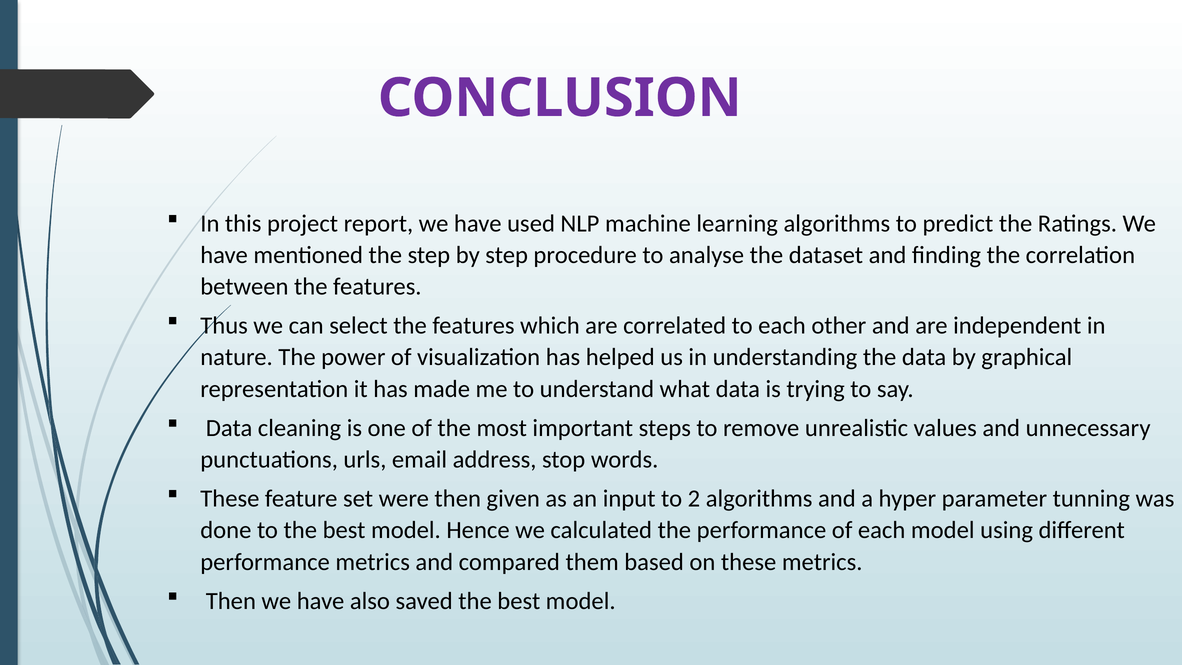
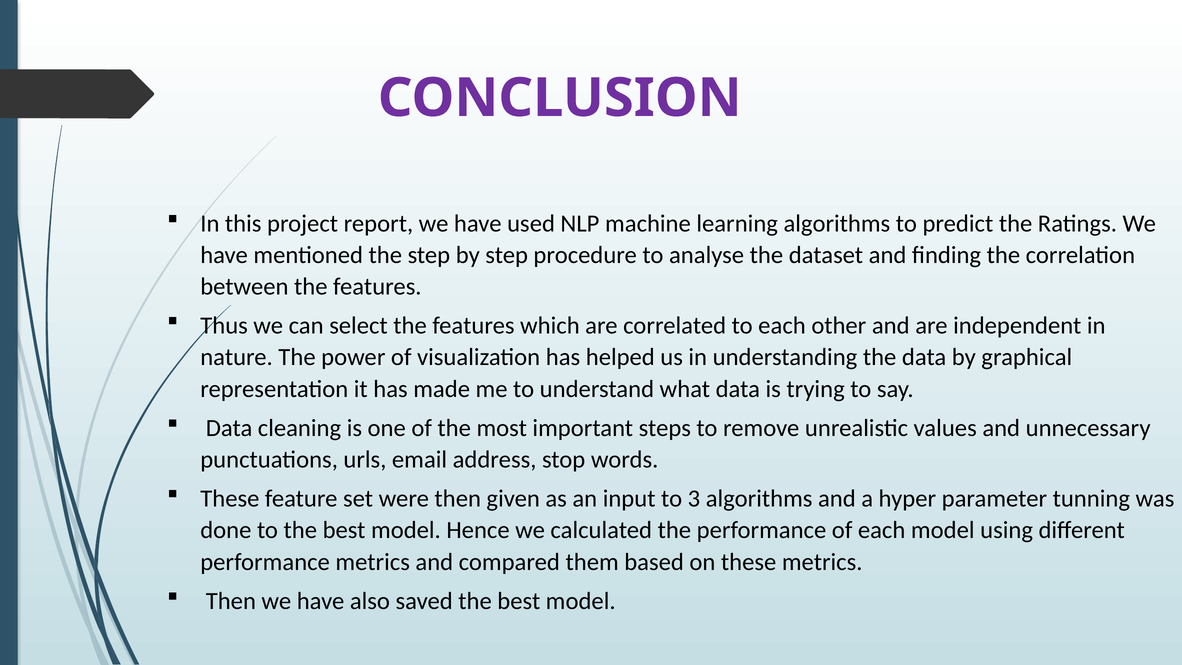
2: 2 -> 3
